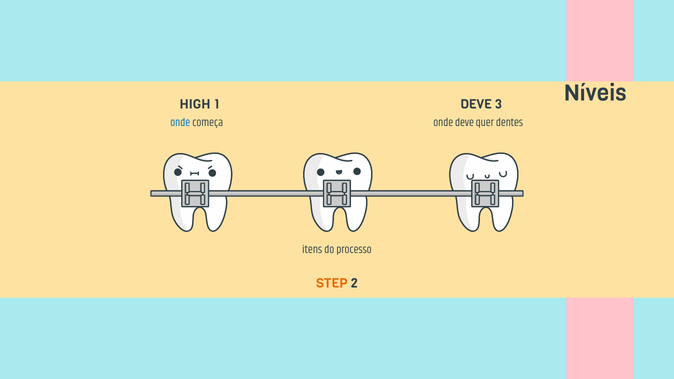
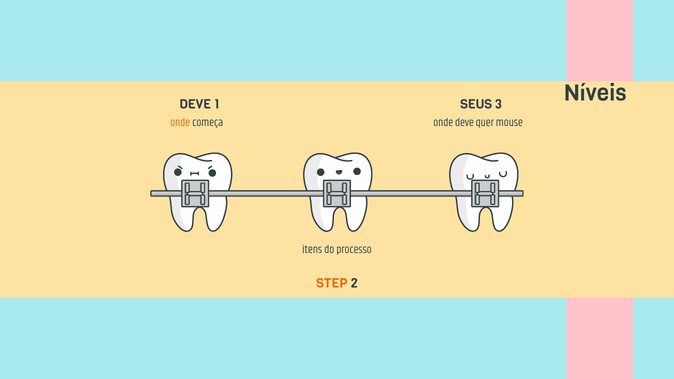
HIGH at (195, 105): HIGH -> DEVE
1 DEVE: DEVE -> SEUS
onde at (180, 123) colour: blue -> orange
dentes: dentes -> mouse
